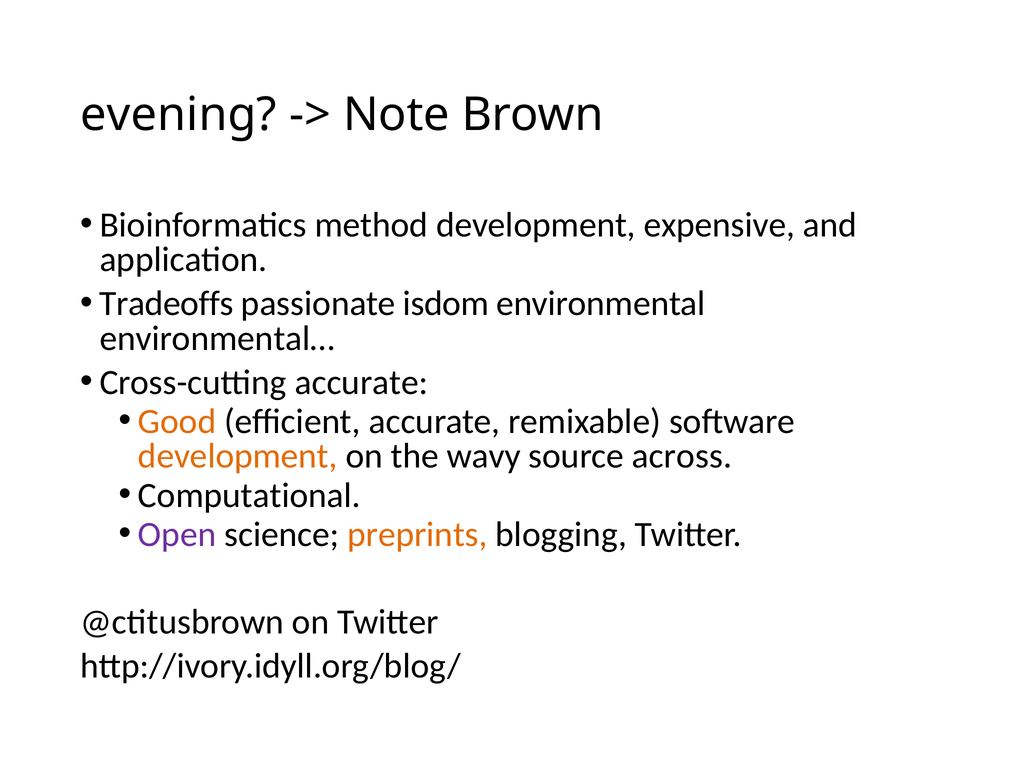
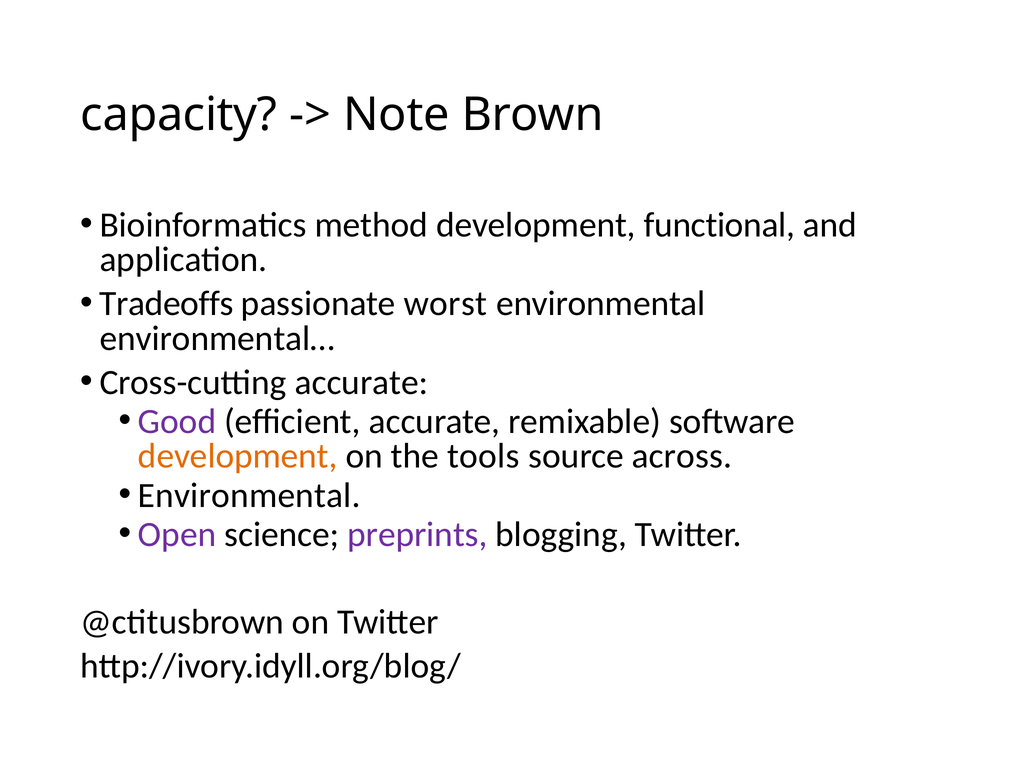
evening: evening -> capacity
expensive: expensive -> functional
isdom: isdom -> worst
Good colour: orange -> purple
wavy: wavy -> tools
Computational at (249, 495): Computational -> Environmental
preprints colour: orange -> purple
